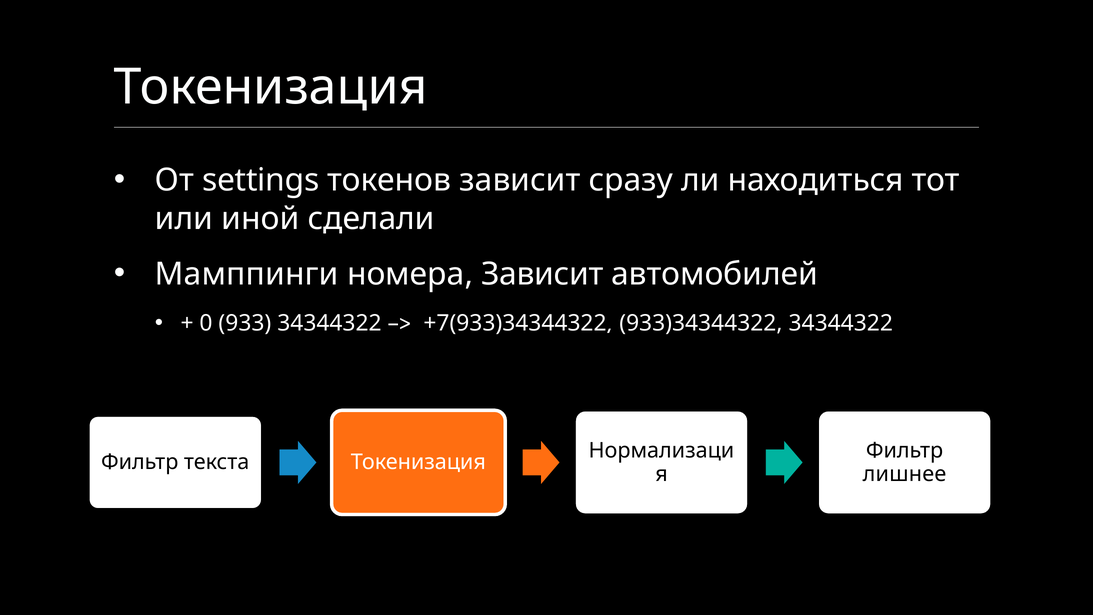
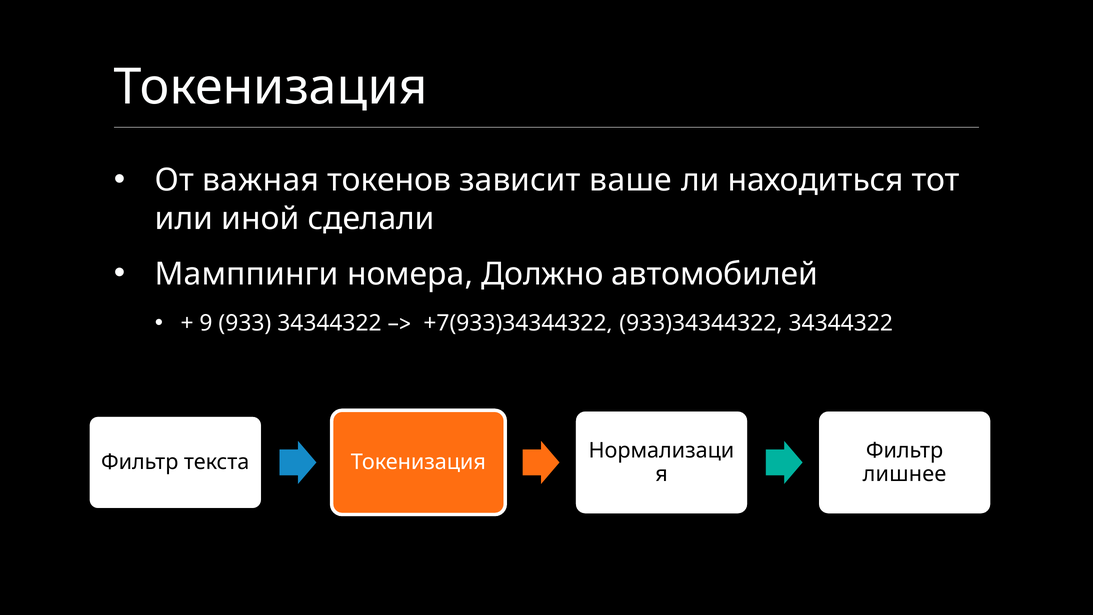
settings: settings -> важная
сразу: сразу -> ваше
номера Зависит: Зависит -> Должно
0: 0 -> 9
